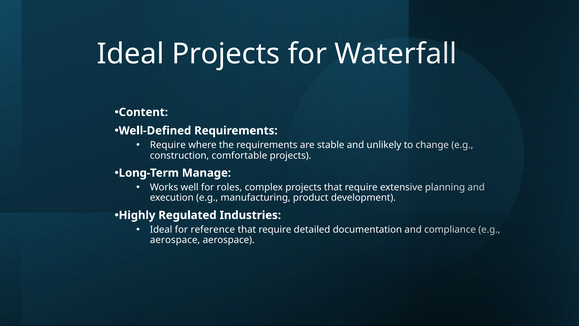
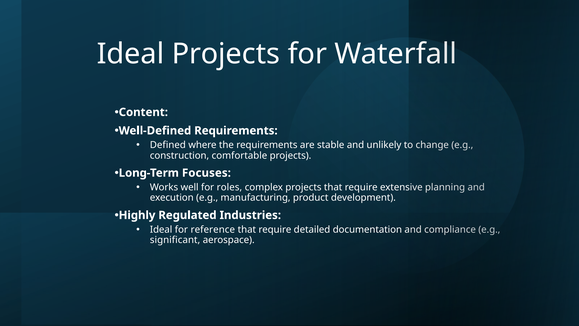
Require at (168, 145): Require -> Defined
Manage: Manage -> Focuses
aerospace at (175, 240): aerospace -> significant
